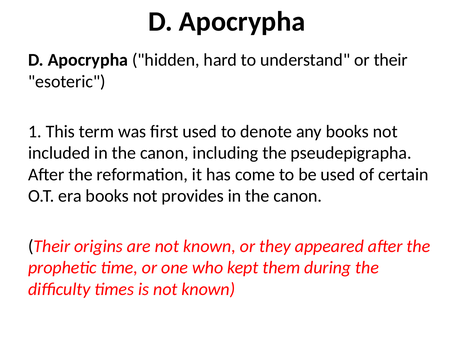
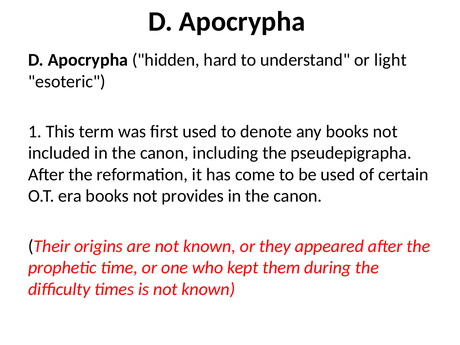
or their: their -> light
